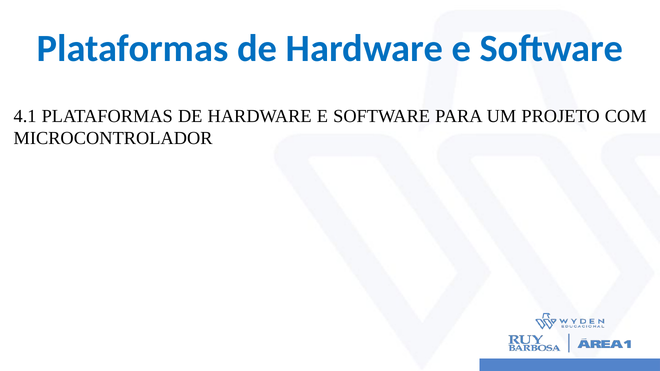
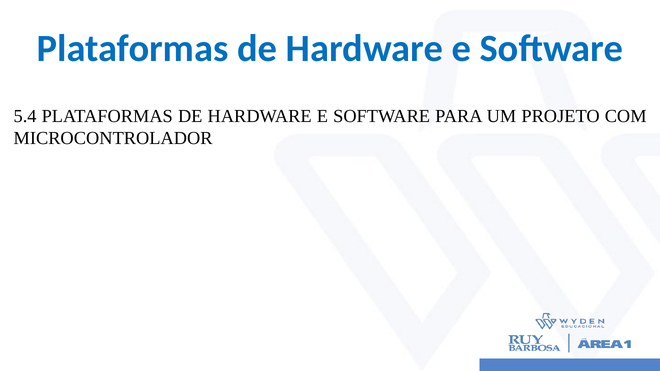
4.1: 4.1 -> 5.4
